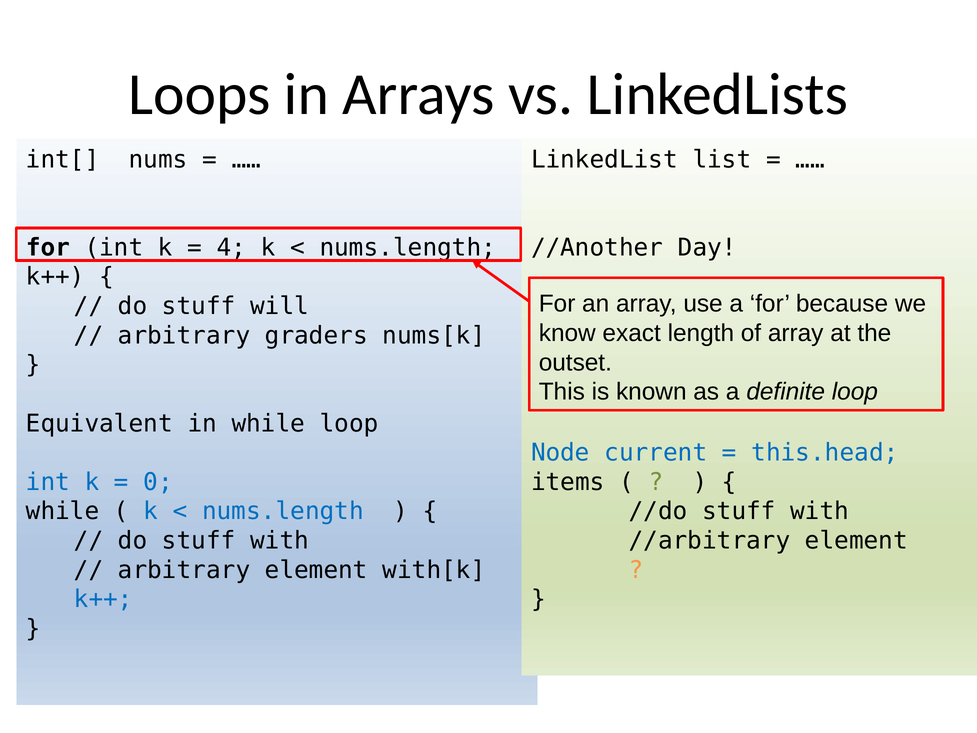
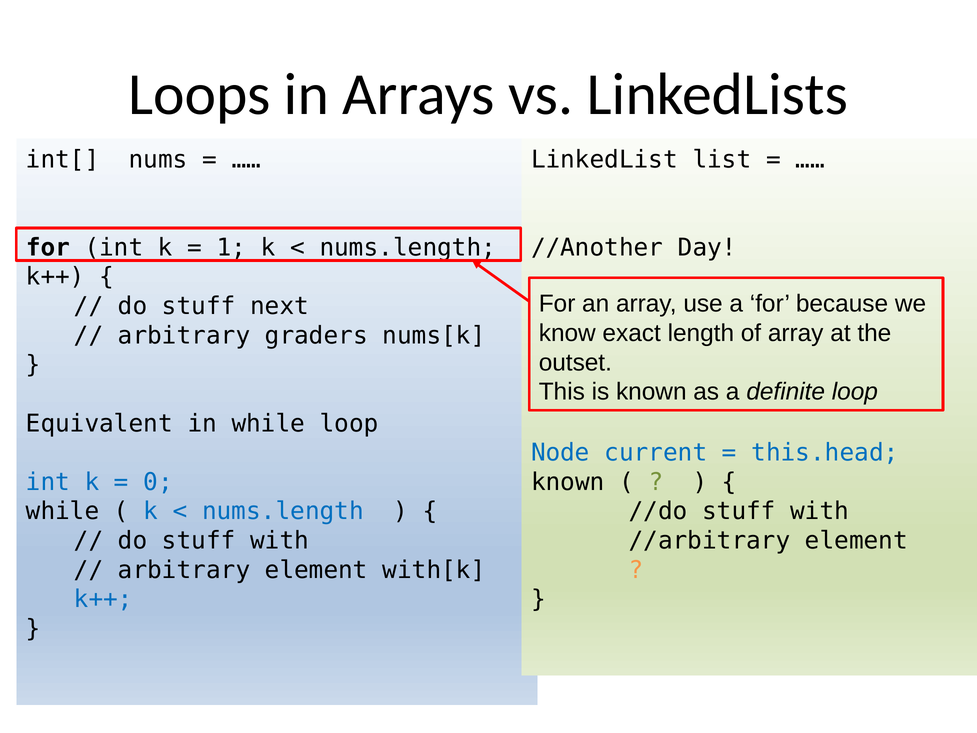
4: 4 -> 1
will: will -> next
items at (568, 482): items -> known
